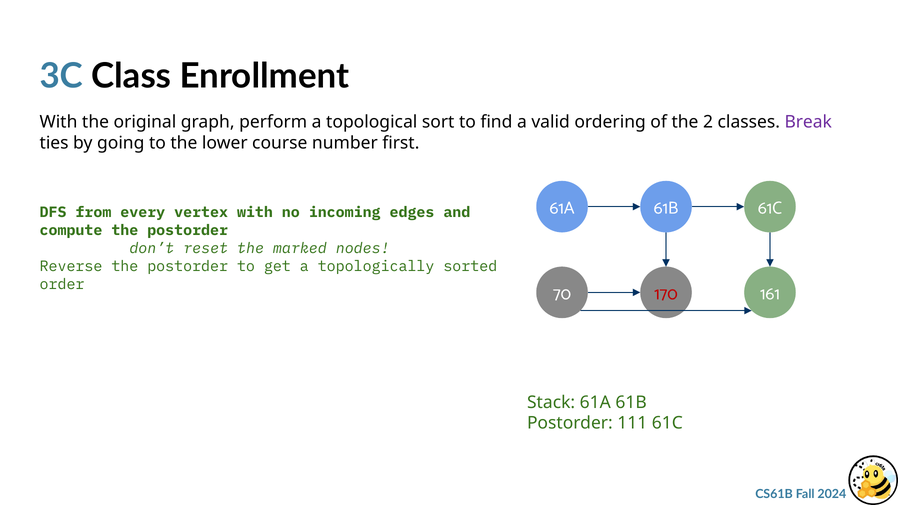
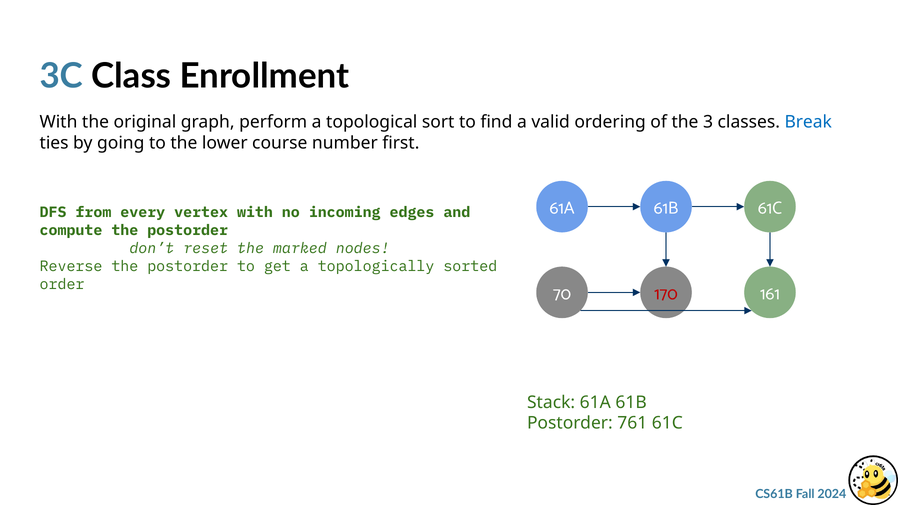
2: 2 -> 3
Break colour: purple -> blue
111: 111 -> 761
